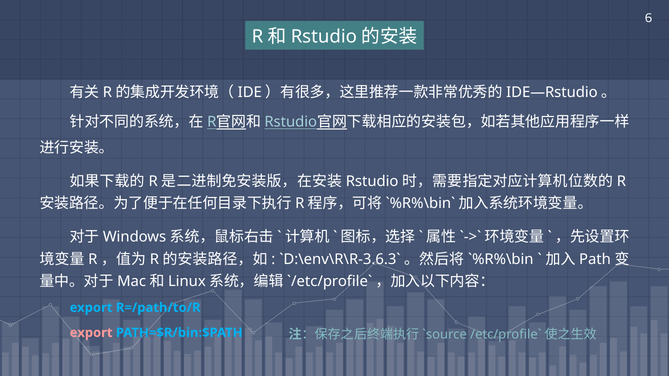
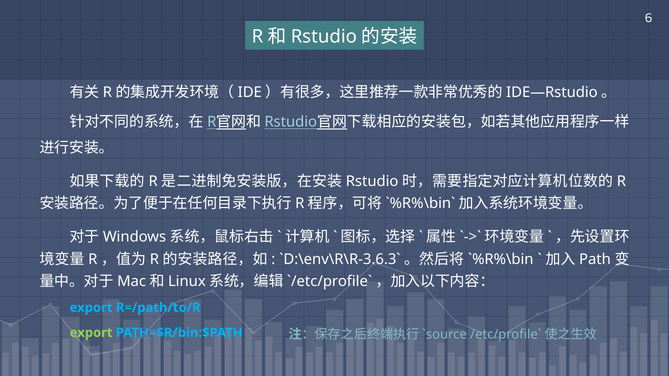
export at (91, 333) colour: pink -> light green
